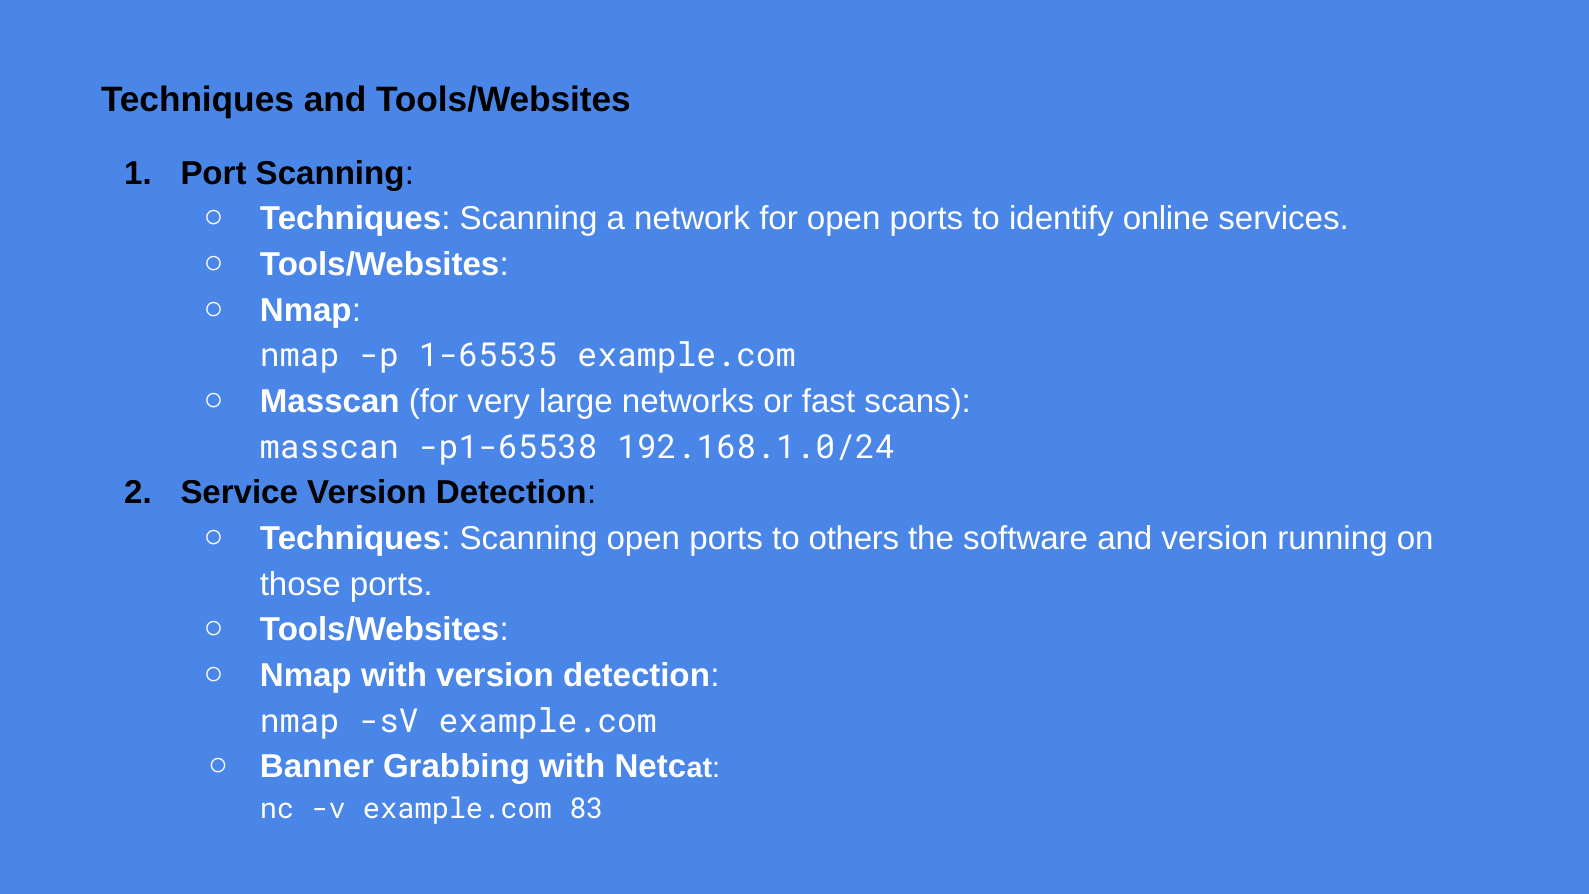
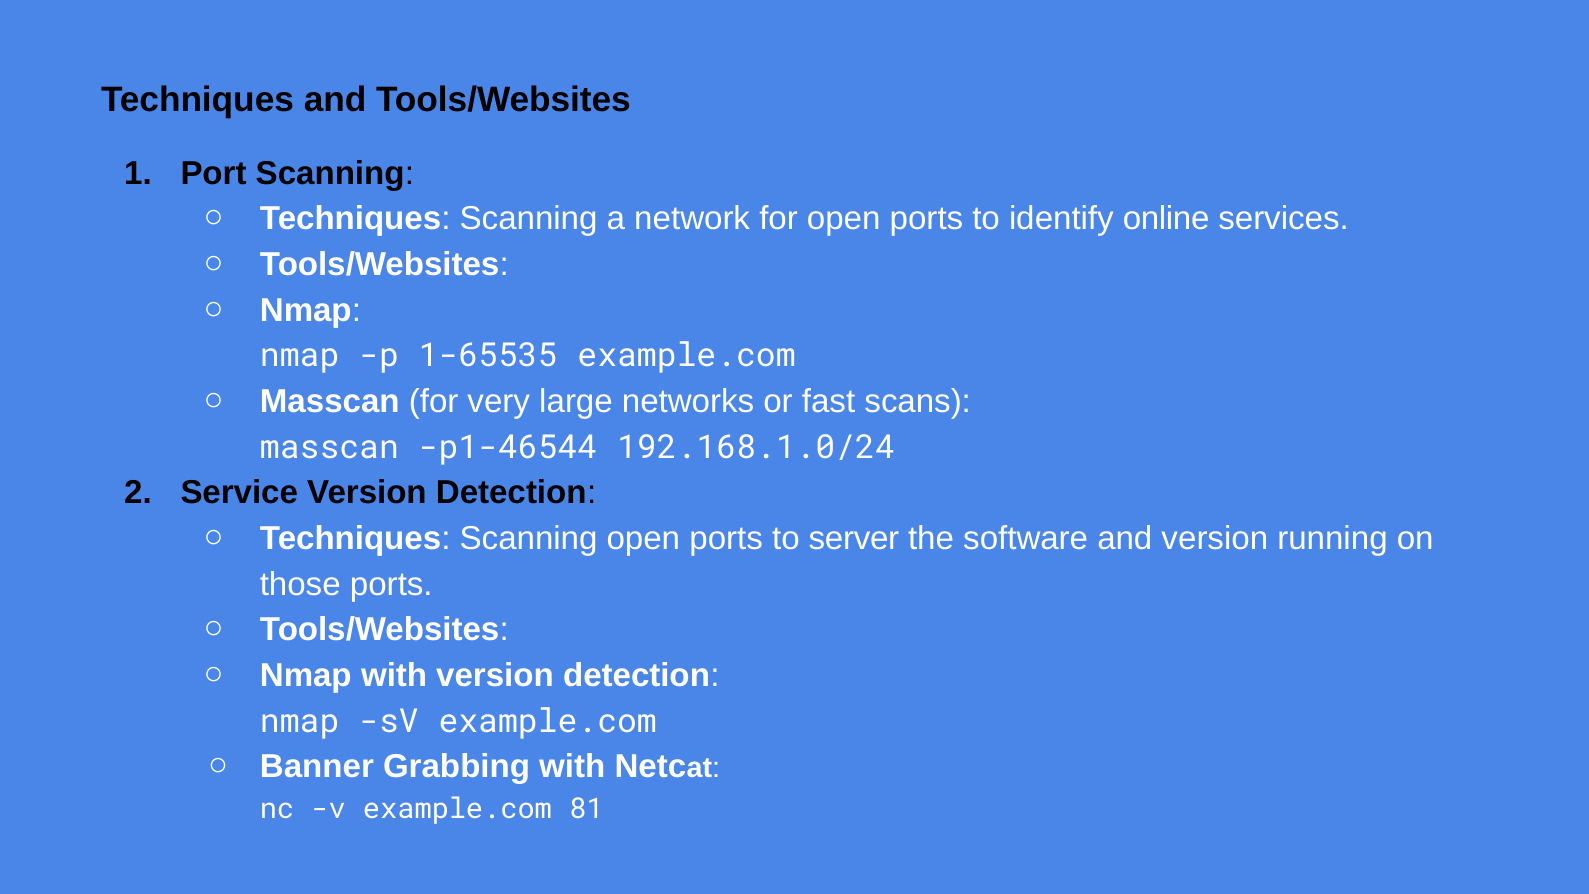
p1-65538: p1-65538 -> p1-46544
others: others -> server
83: 83 -> 81
